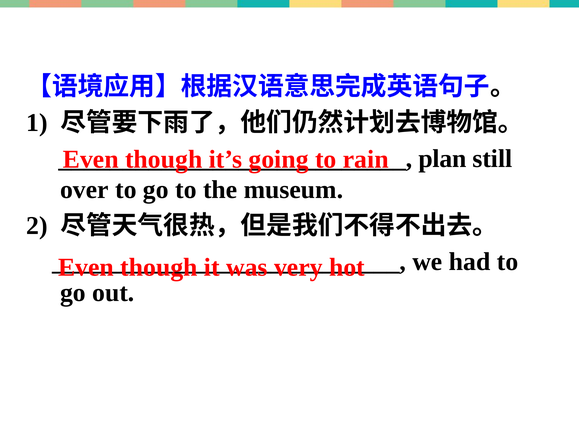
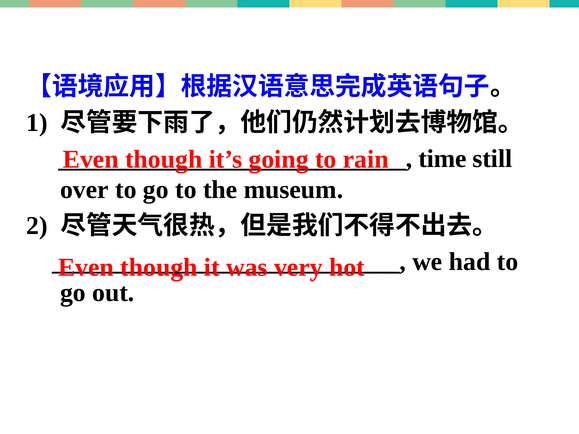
plan: plan -> time
